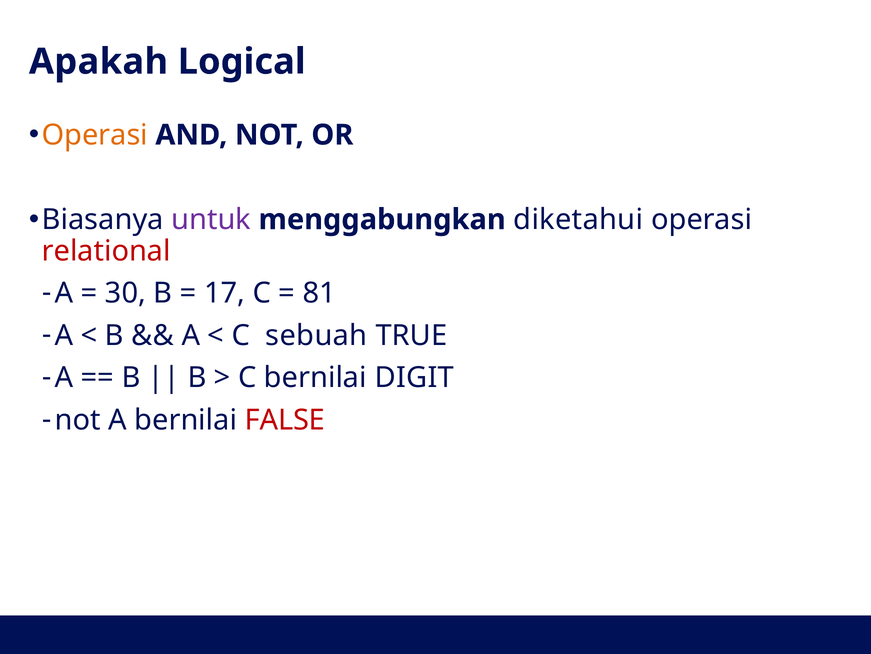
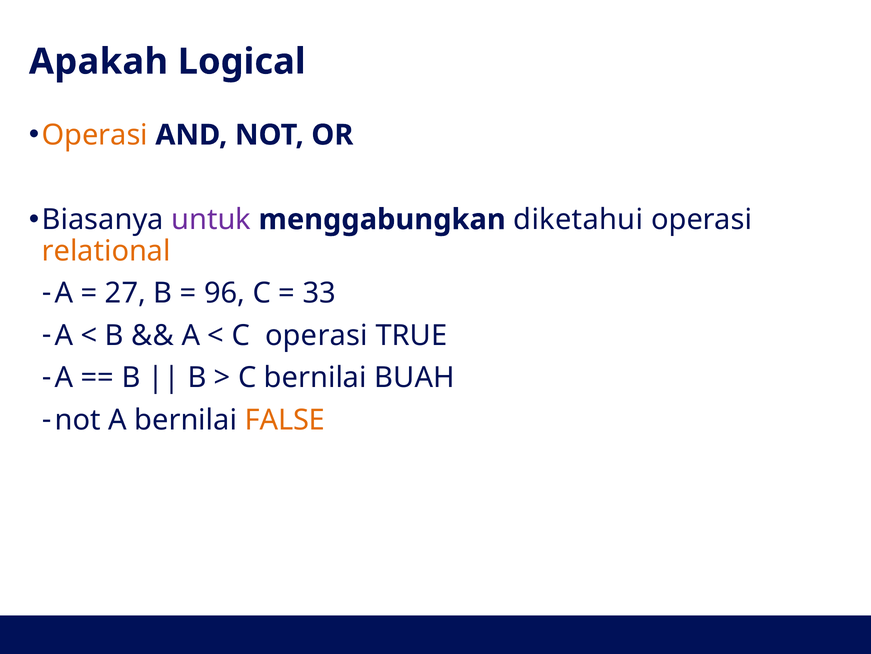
relational colour: red -> orange
30: 30 -> 27
17: 17 -> 96
81: 81 -> 33
C sebuah: sebuah -> operasi
DIGIT: DIGIT -> BUAH
FALSE colour: red -> orange
